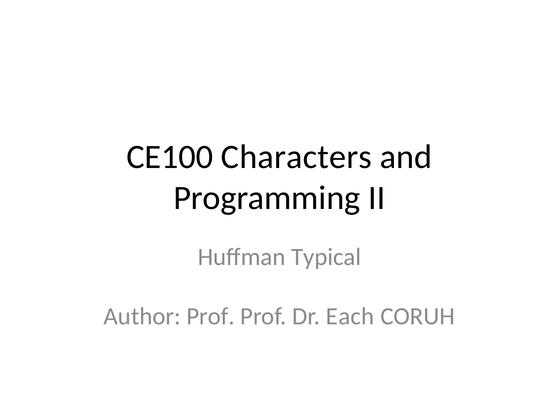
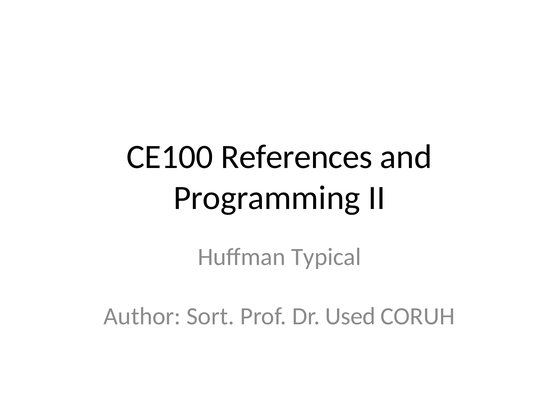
Characters: Characters -> References
Author Prof: Prof -> Sort
Each: Each -> Used
